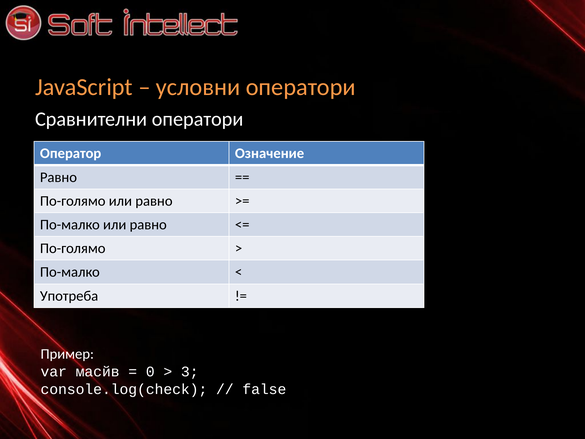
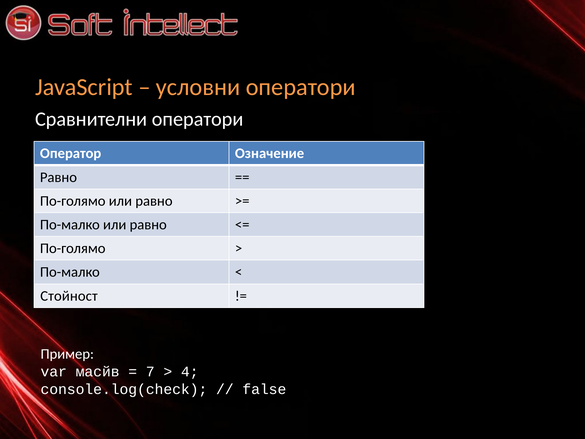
Употреба: Употреба -> Стойност
0: 0 -> 7
3: 3 -> 4
